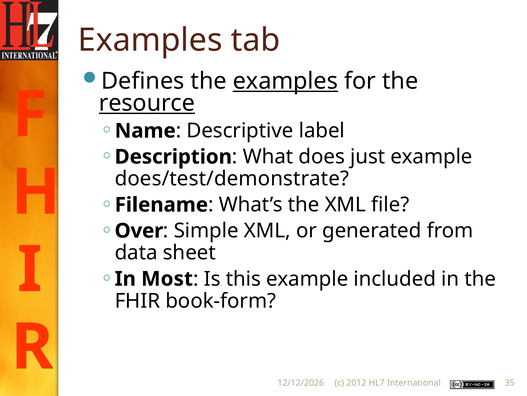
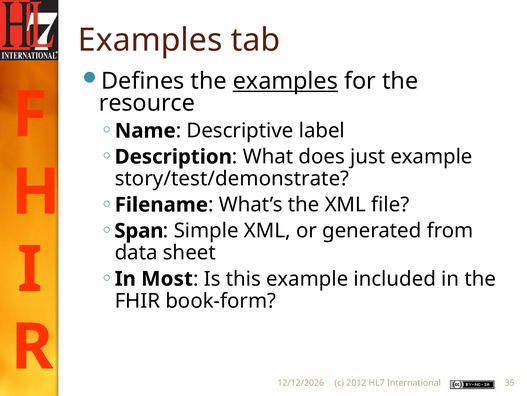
resource underline: present -> none
does/test/demonstrate: does/test/demonstrate -> story/test/demonstrate
Over: Over -> Span
